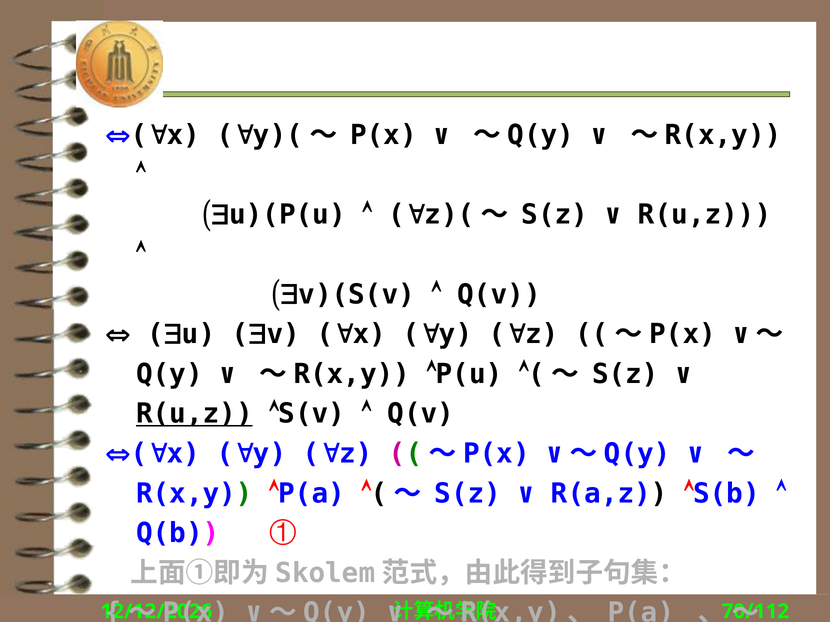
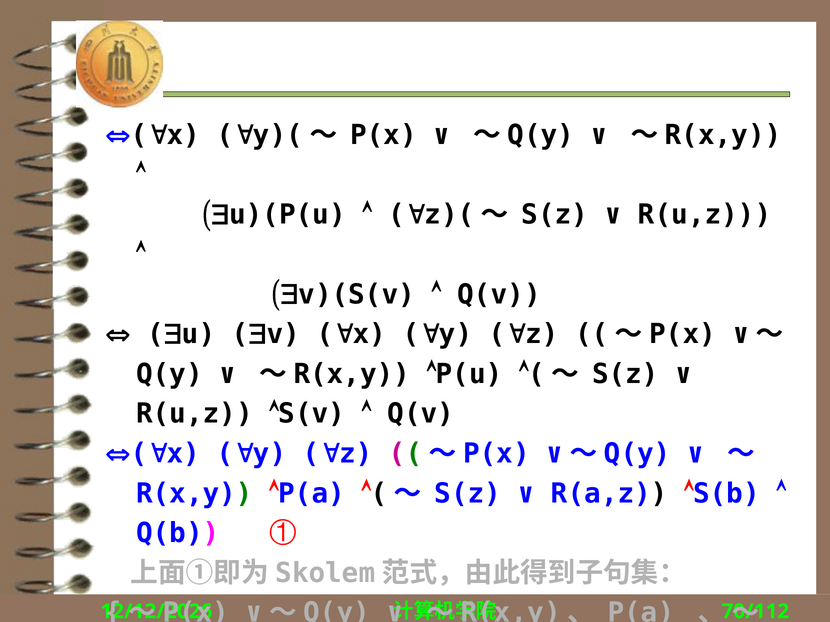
R(u,z at (194, 414) underline: present -> none
